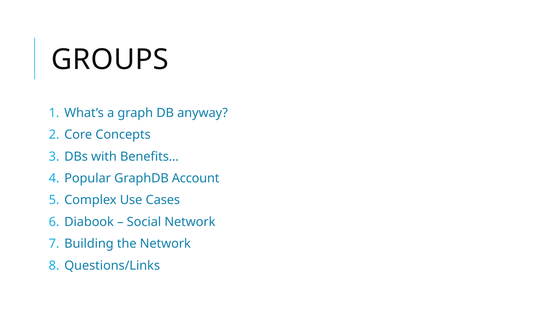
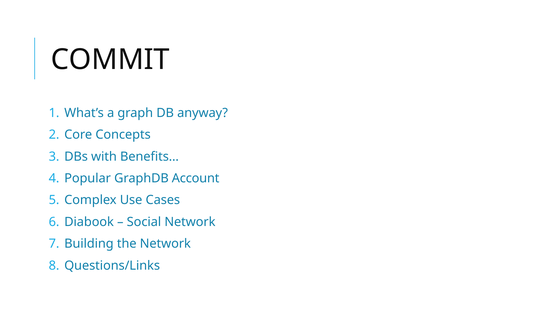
GROUPS: GROUPS -> COMMIT
